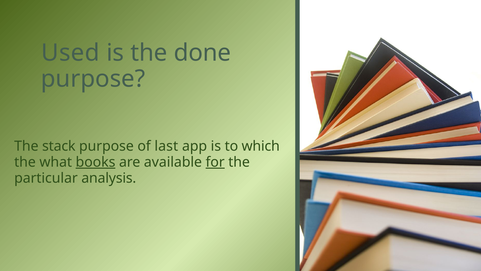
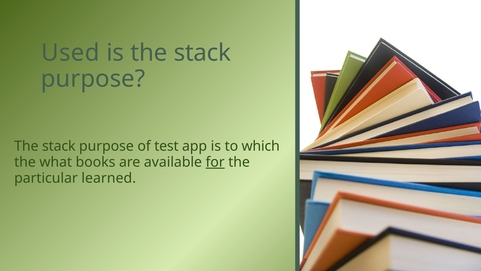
is the done: done -> stack
last: last -> test
books underline: present -> none
analysis: analysis -> learned
